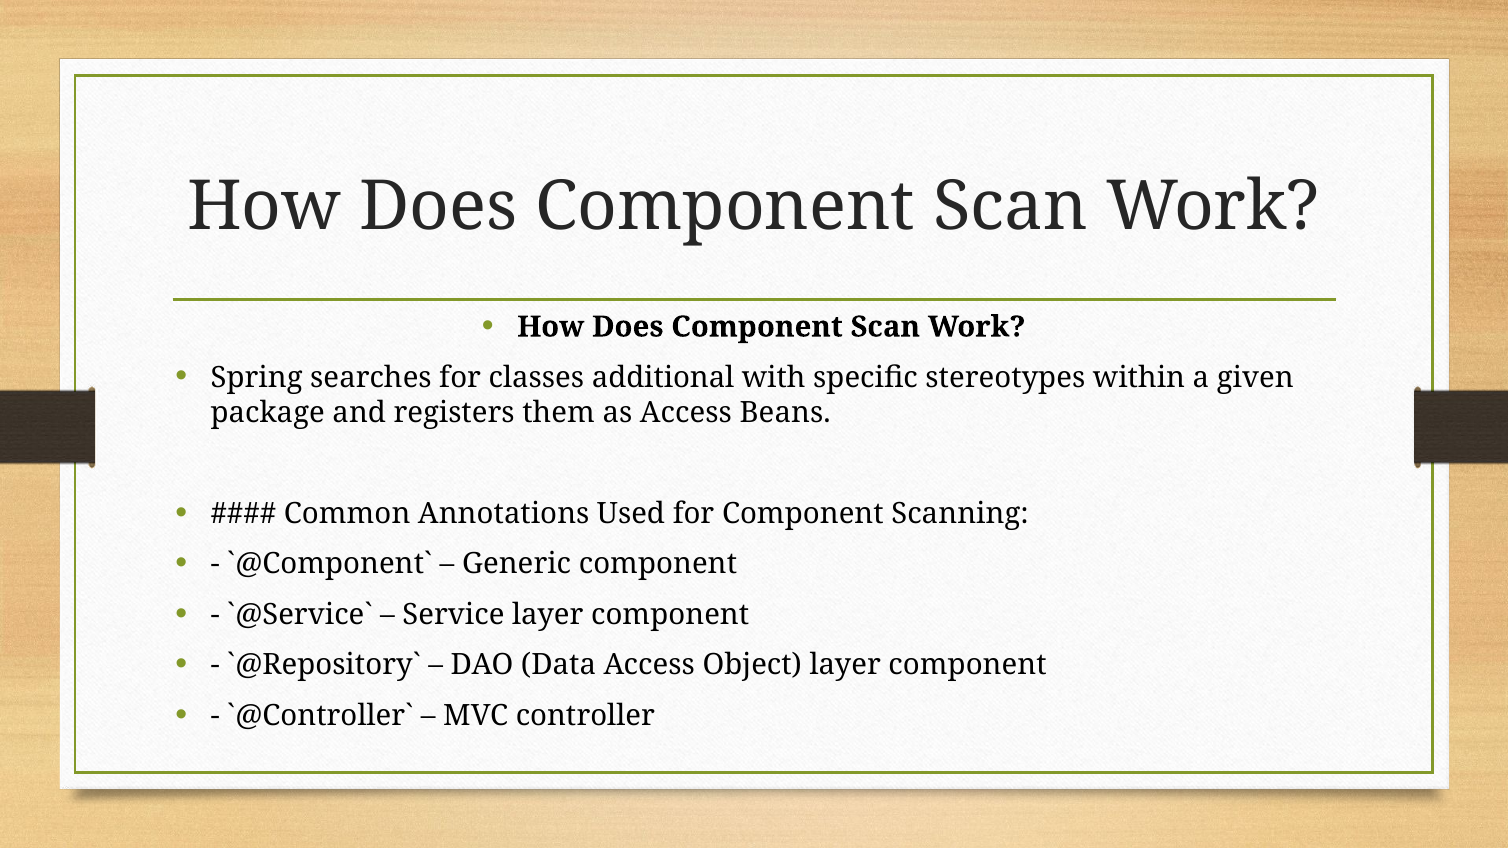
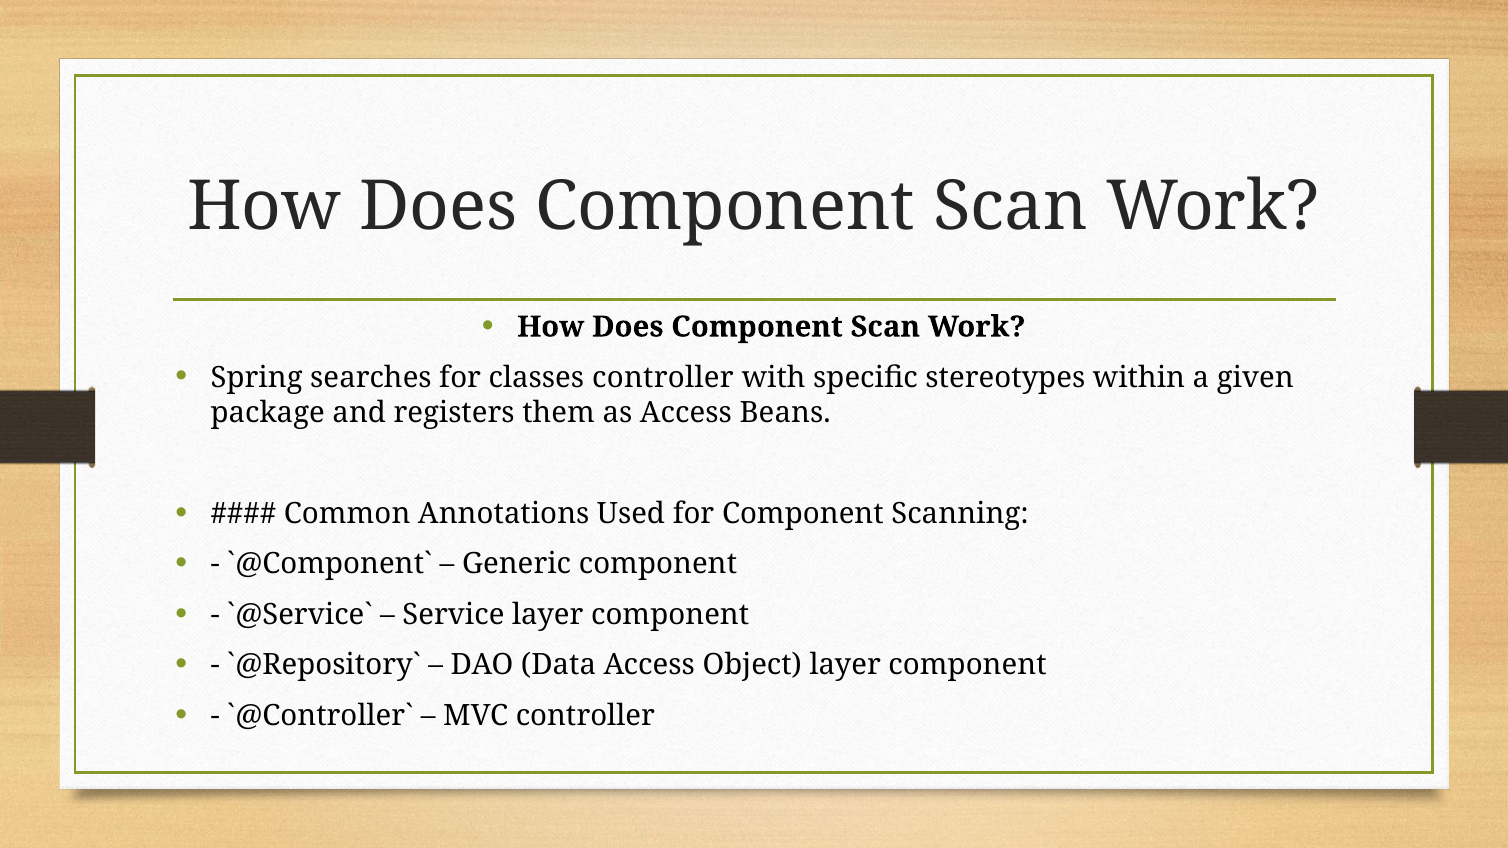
classes additional: additional -> controller
